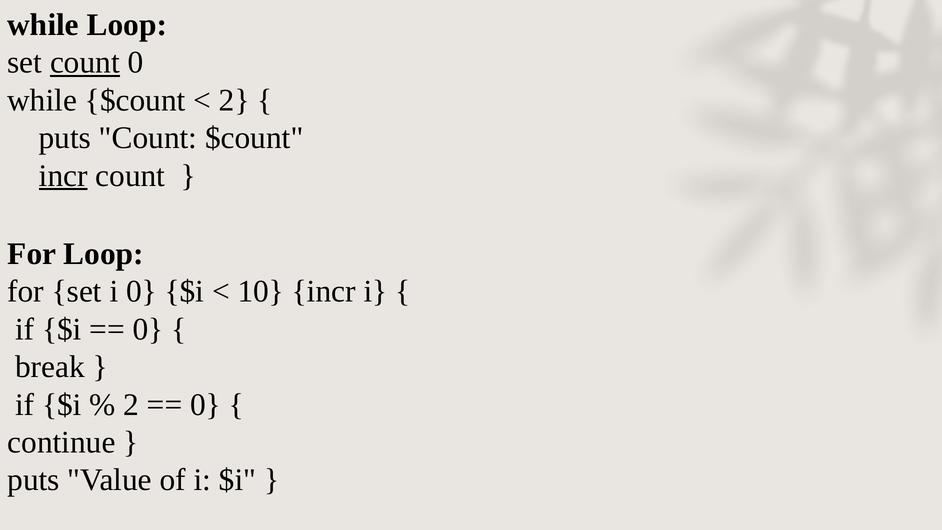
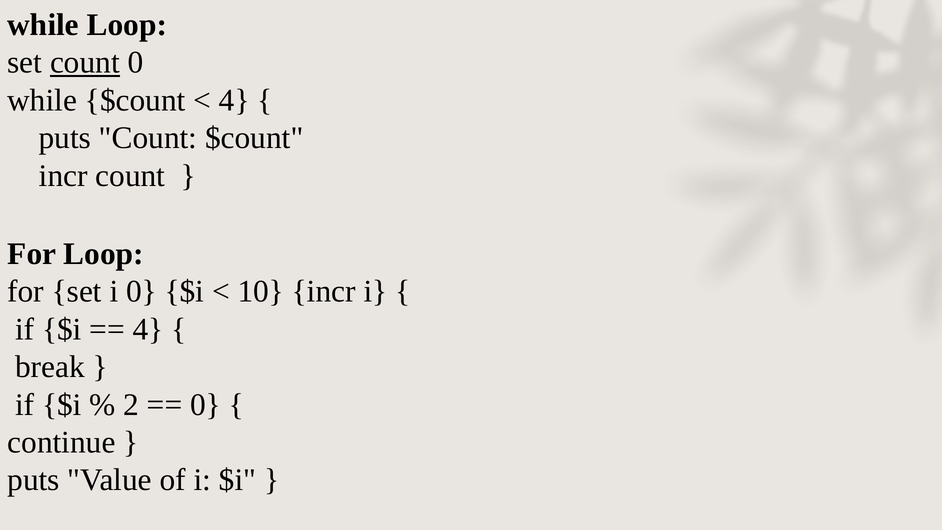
2 at (234, 100): 2 -> 4
incr at (63, 176) underline: present -> none
0 at (148, 329): 0 -> 4
